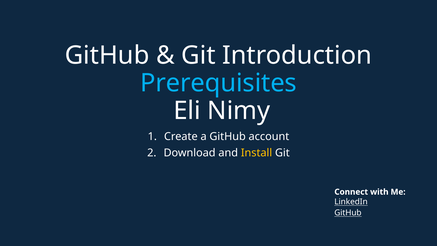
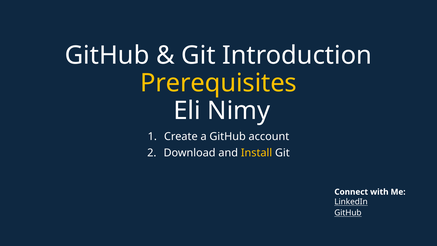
Prerequisites colour: light blue -> yellow
